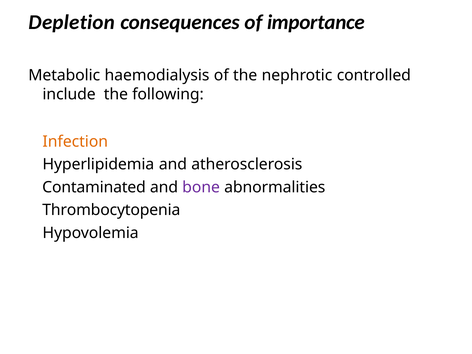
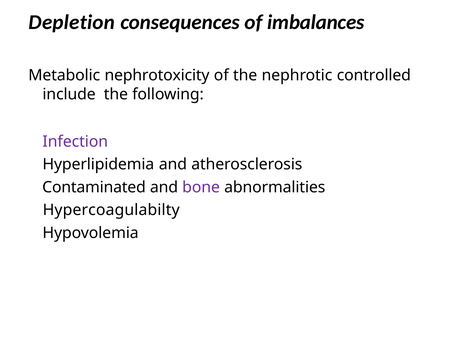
importance: importance -> imbalances
haemodialysis: haemodialysis -> nephrotoxicity
Infection colour: orange -> purple
Thrombocytopenia: Thrombocytopenia -> Hypercoagulabilty
